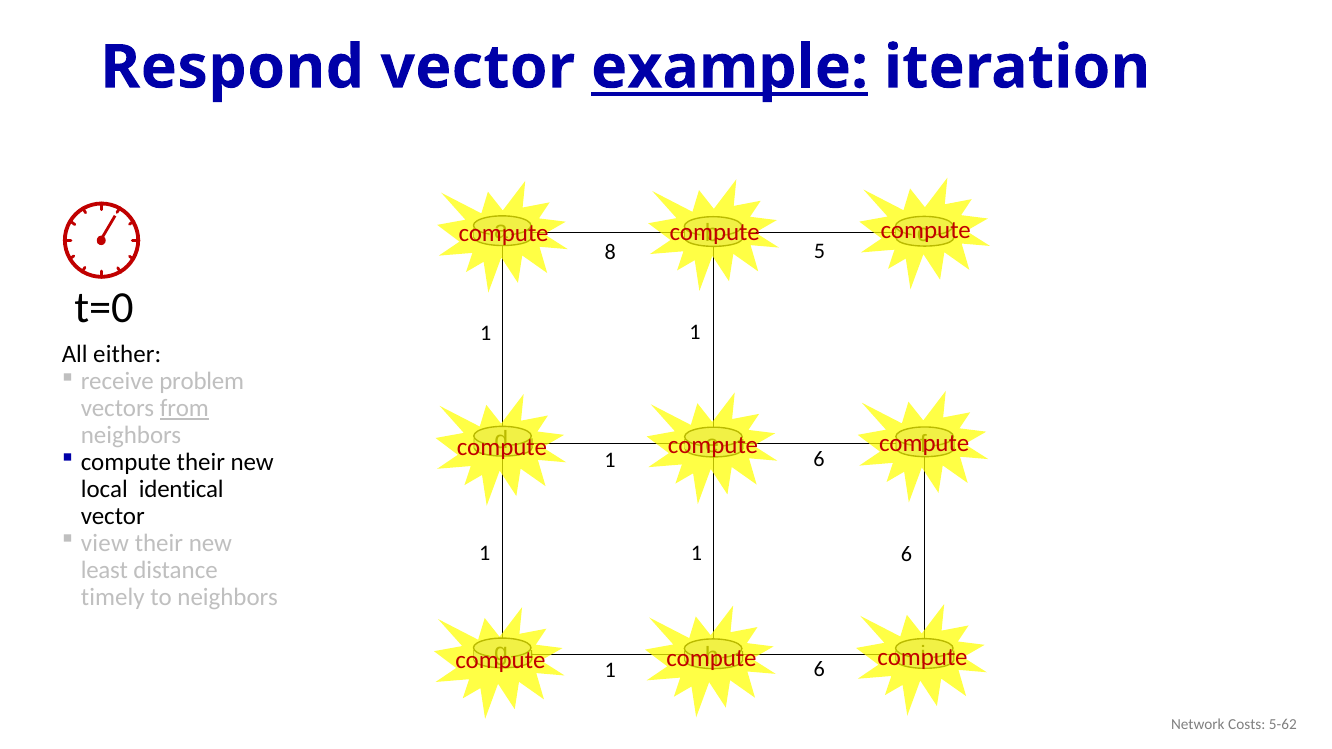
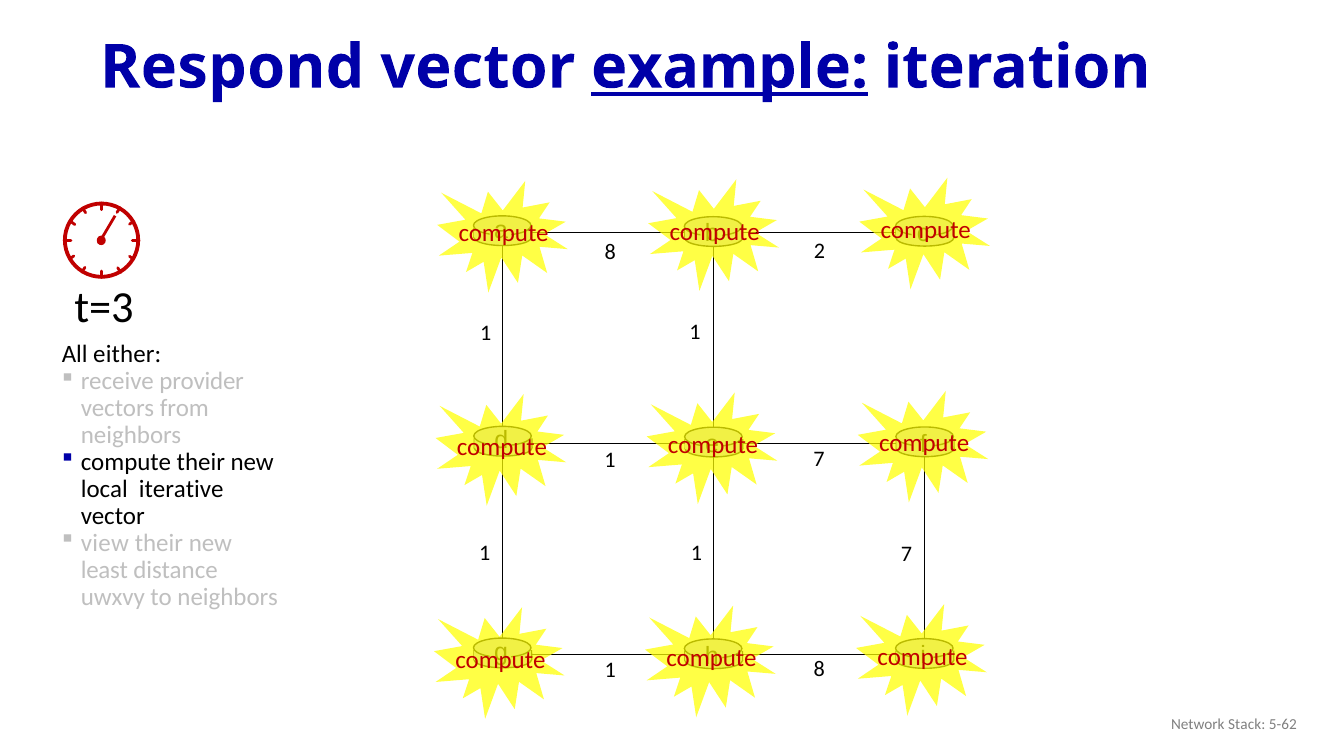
5: 5 -> 2
t=0: t=0 -> t=3
problem: problem -> provider
from underline: present -> none
6 at (819, 459): 6 -> 7
identical: identical -> iterative
1 1 6: 6 -> 7
timely: timely -> uwxvy
6 at (819, 669): 6 -> 8
Costs: Costs -> Stack
